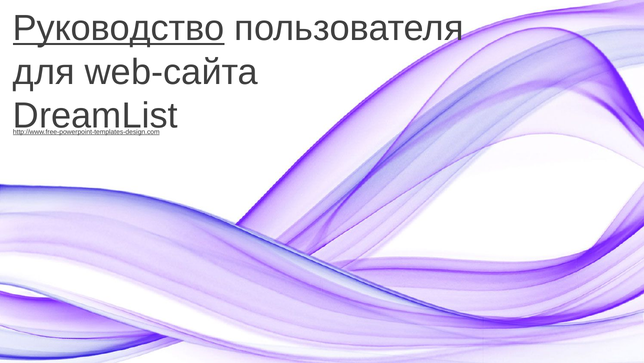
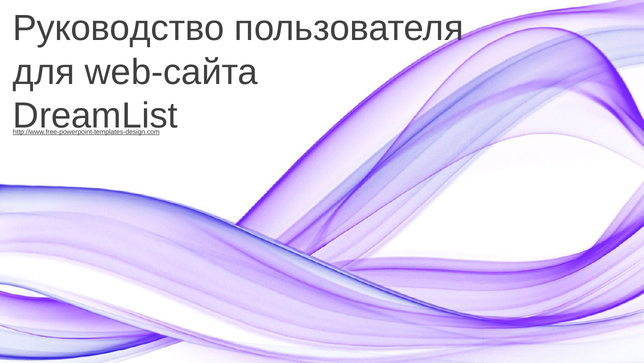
Руководство underline: present -> none
